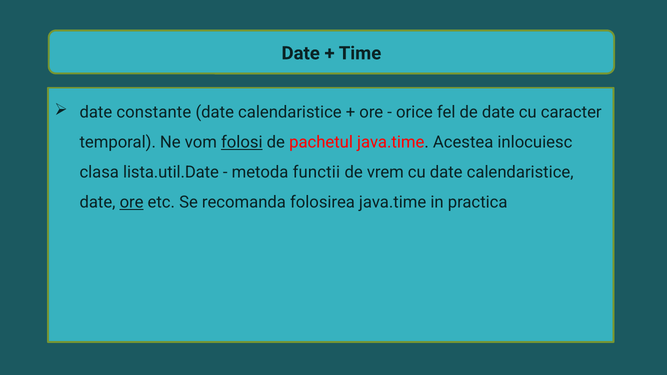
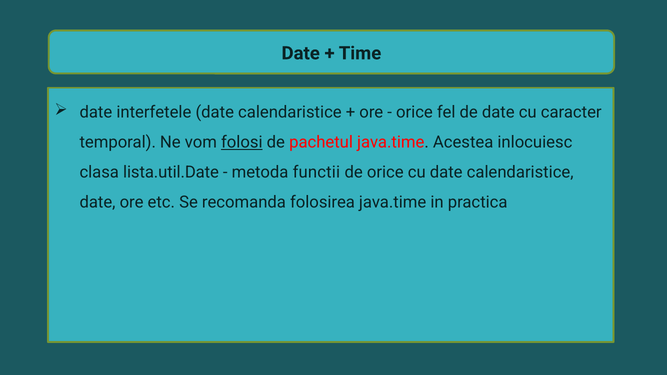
constante: constante -> interfetele
de vrem: vrem -> orice
ore at (132, 202) underline: present -> none
